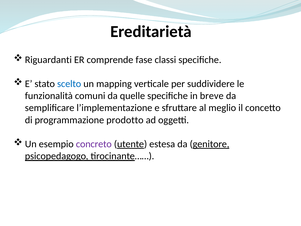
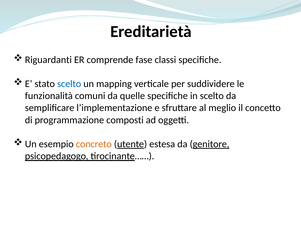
in breve: breve -> scelto
prodotto: prodotto -> composti
concreto colour: purple -> orange
